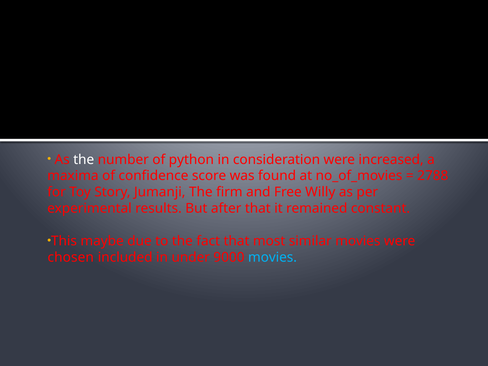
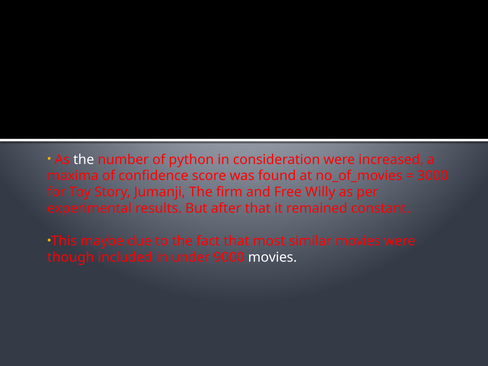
2788: 2788 -> 3000
chosen: chosen -> though
movies at (272, 257) colour: light blue -> white
